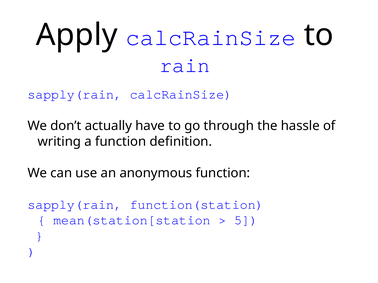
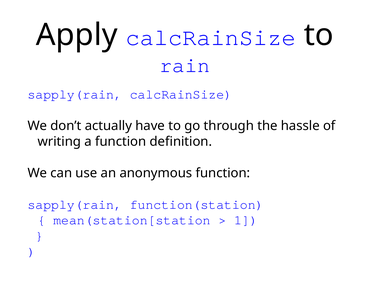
5: 5 -> 1
